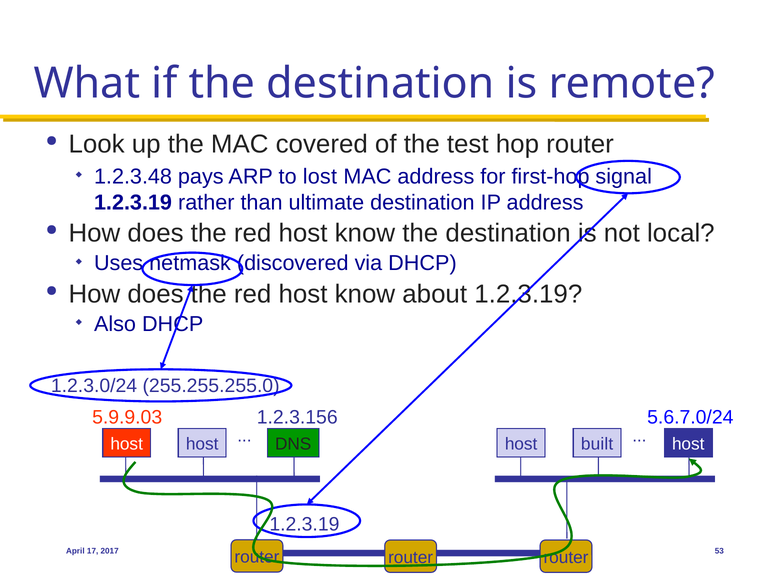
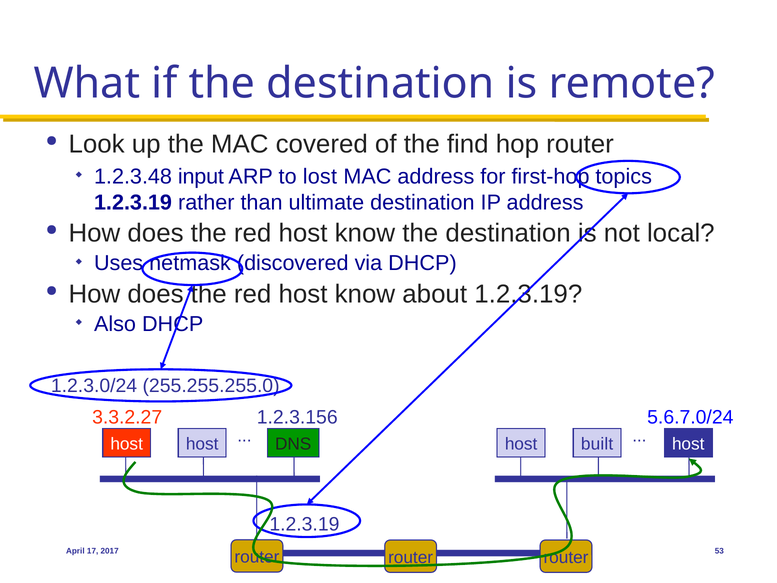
test: test -> find
pays: pays -> input
signal: signal -> topics
5.9.9.03: 5.9.9.03 -> 3.3.2.27
